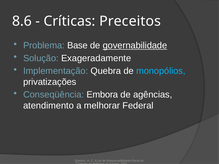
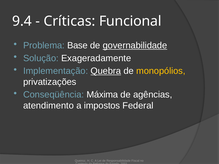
8.6: 8.6 -> 9.4
Preceitos: Preceitos -> Funcional
Quebra underline: none -> present
monopólios colour: light blue -> yellow
Embora: Embora -> Máxima
melhorar: melhorar -> impostos
